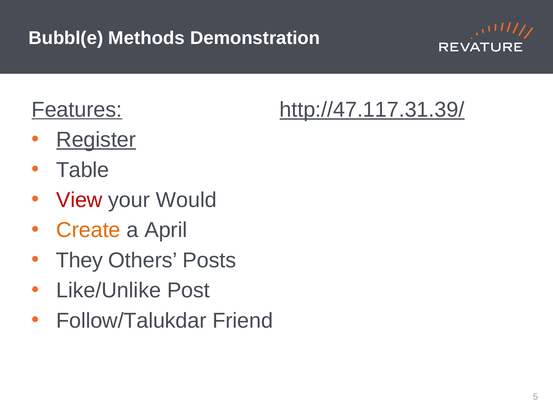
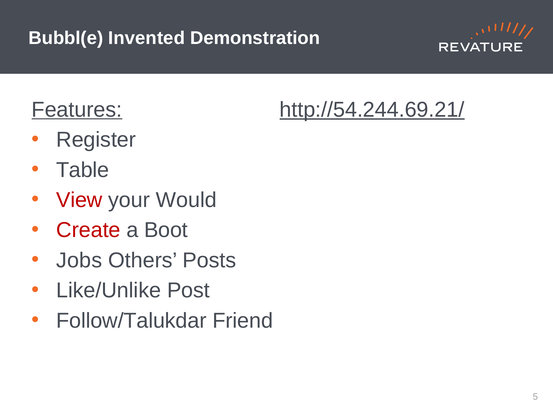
Methods: Methods -> Invented
http://47.117.31.39/: http://47.117.31.39/ -> http://54.244.69.21/
Register underline: present -> none
Create colour: orange -> red
April: April -> Boot
They: They -> Jobs
